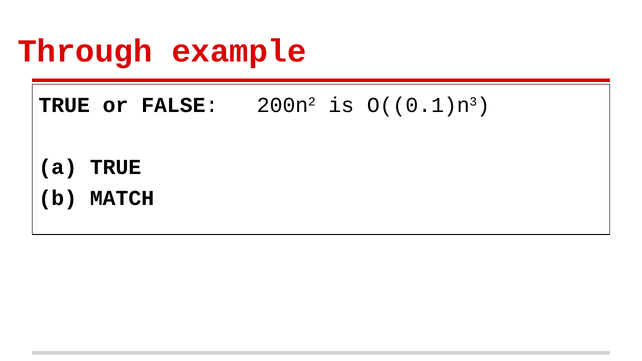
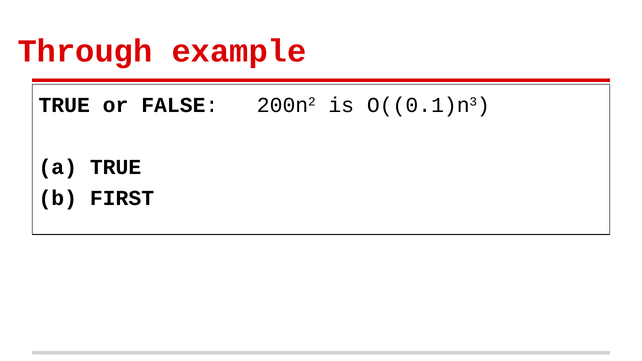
MATCH: MATCH -> FIRST
